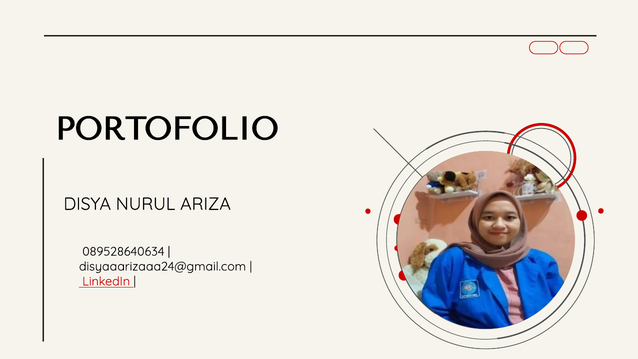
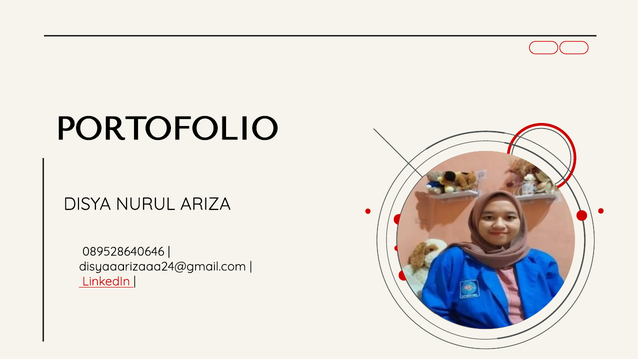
089528640634: 089528640634 -> 089528640646
